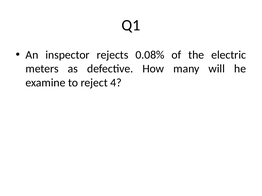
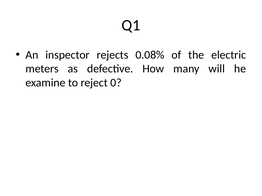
4: 4 -> 0
